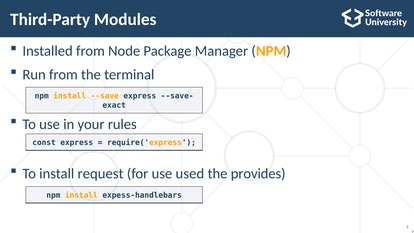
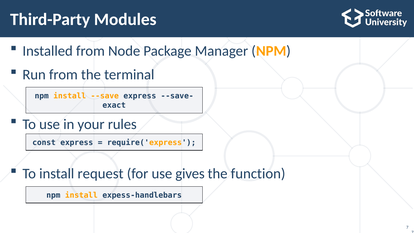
used: used -> gives
provides: provides -> function
